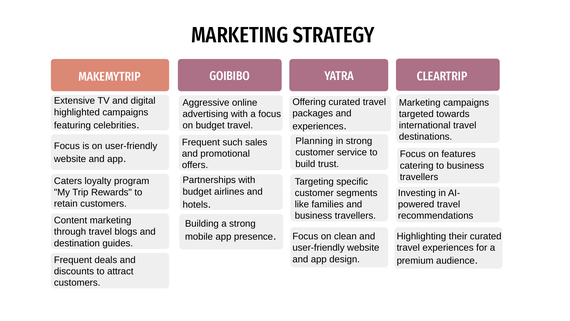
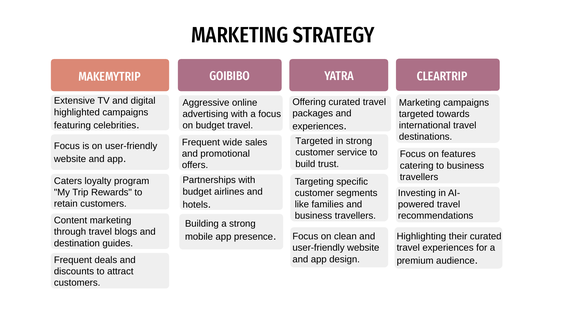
Planning at (314, 141): Planning -> Targeted
such: such -> wide
